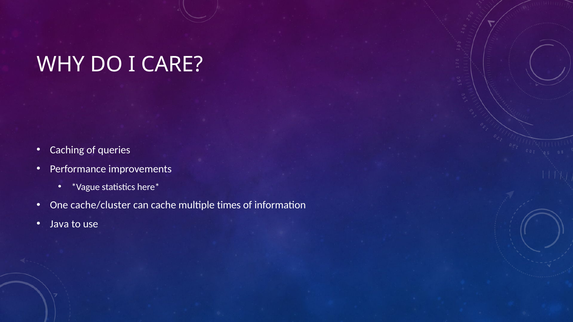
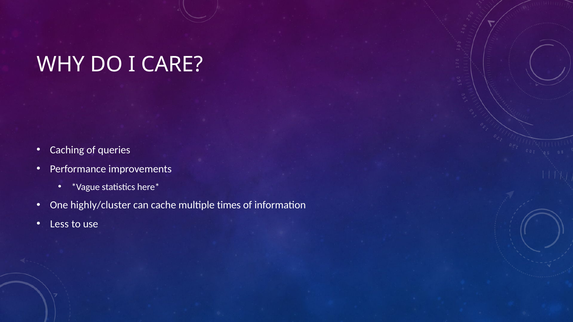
cache/cluster: cache/cluster -> highly/cluster
Java: Java -> Less
